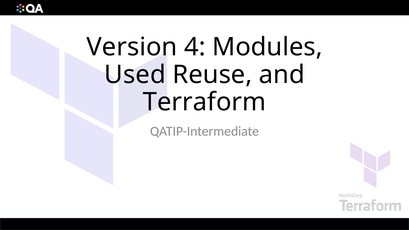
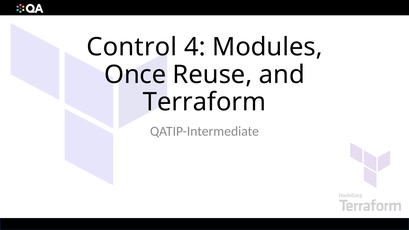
Version: Version -> Control
Used: Used -> Once
